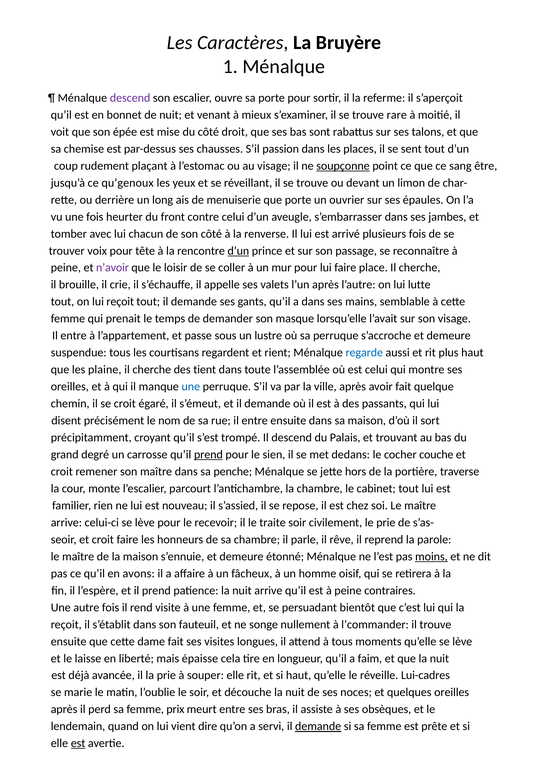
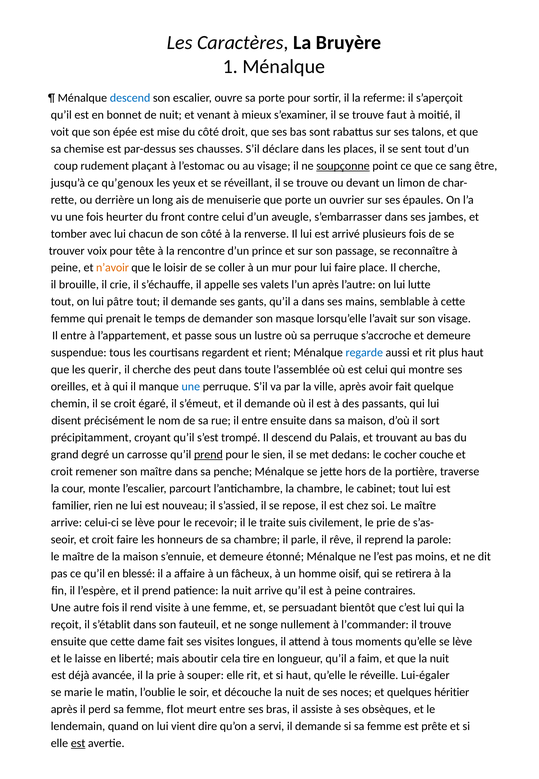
descend at (130, 98) colour: purple -> blue
rare: rare -> faut
passion: passion -> déclare
d’un at (238, 251) underline: present -> none
n’avoir colour: purple -> orange
lui reçoit: reçoit -> pâtre
plaine: plaine -> querir
tient: tient -> peut
traite soir: soir -> suis
moins underline: present -> none
avons: avons -> blessé
épaisse: épaisse -> aboutir
Lui-cadres: Lui-cadres -> Lui-égaler
quelques oreilles: oreilles -> héritier
prix: prix -> flot
demande at (318, 726) underline: present -> none
